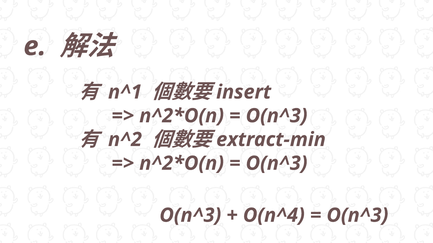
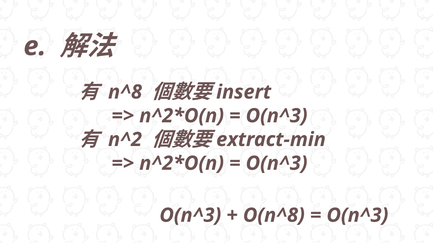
n^1: n^1 -> n^8
O(n^4: O(n^4 -> O(n^8
